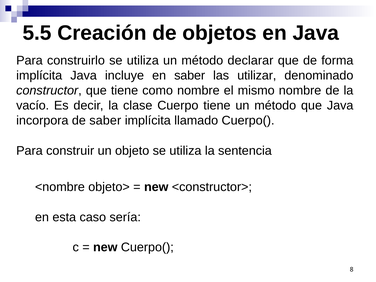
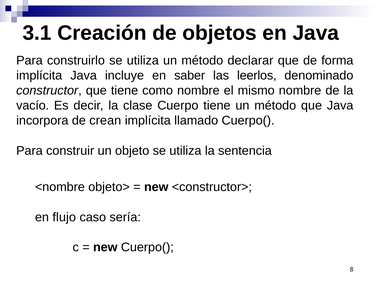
5.5: 5.5 -> 3.1
utilizar: utilizar -> leerlos
de saber: saber -> crean
esta: esta -> flujo
